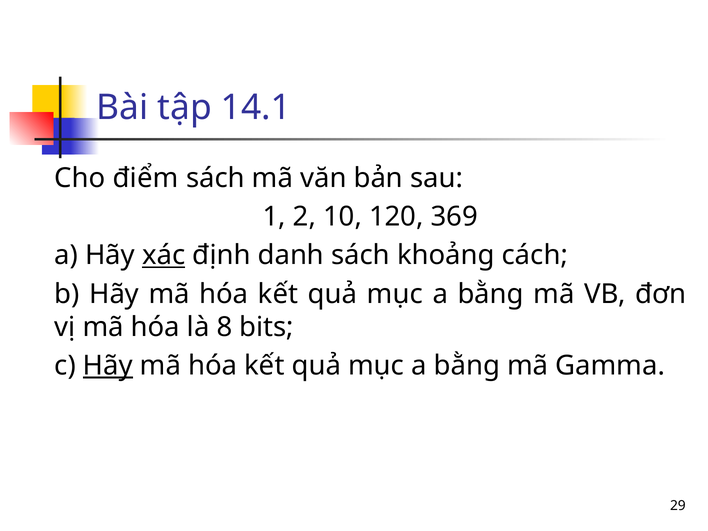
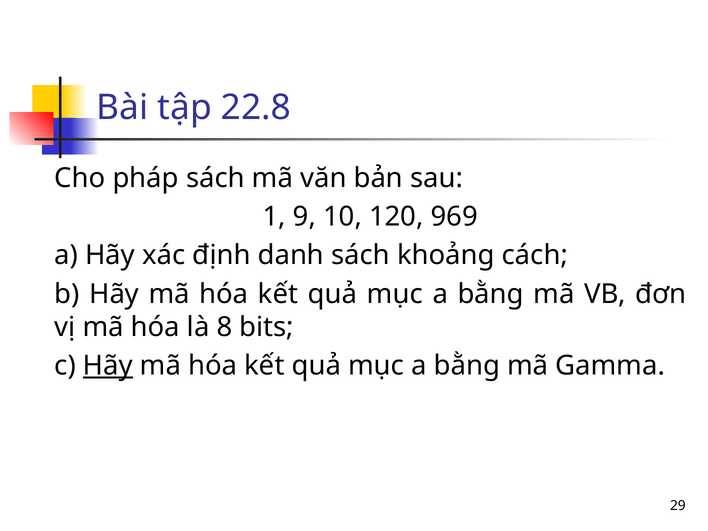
14.1: 14.1 -> 22.8
điểm: điểm -> pháp
2: 2 -> 9
369: 369 -> 969
xác underline: present -> none
